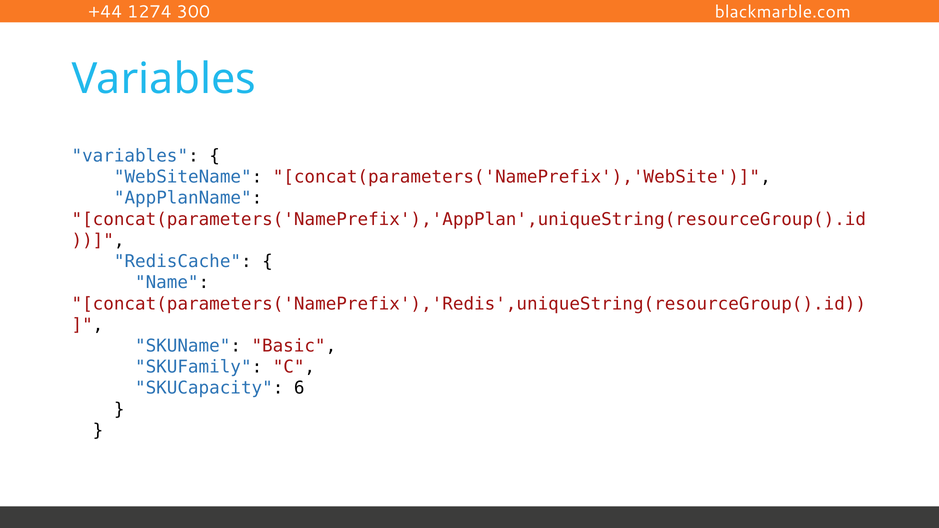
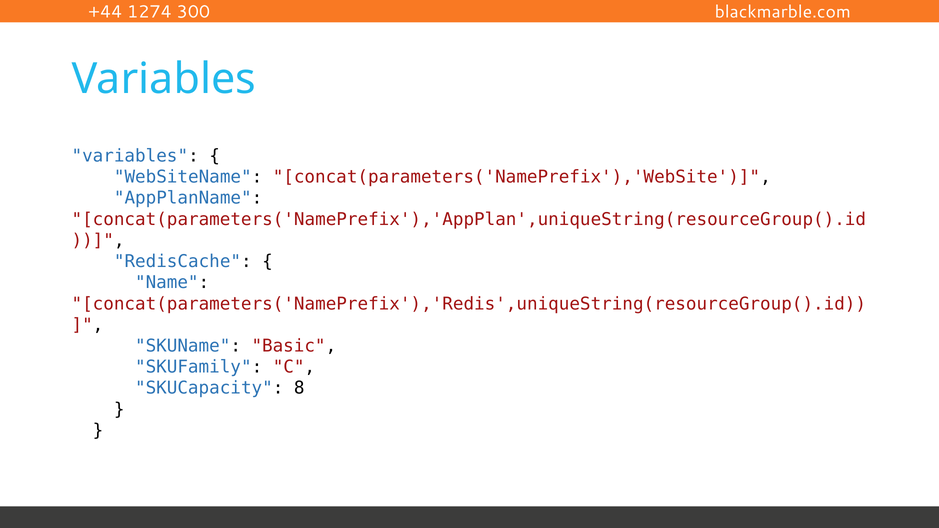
6: 6 -> 8
